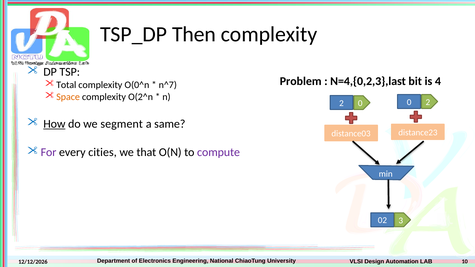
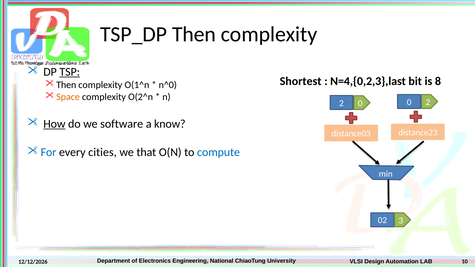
TSP underline: none -> present
Problem: Problem -> Shortest
4: 4 -> 8
Total at (66, 85): Total -> Then
O(0^n: O(0^n -> O(1^n
n^7: n^7 -> n^0
segment: segment -> software
same: same -> know
For colour: purple -> blue
compute colour: purple -> blue
